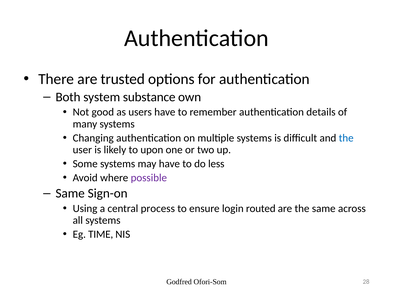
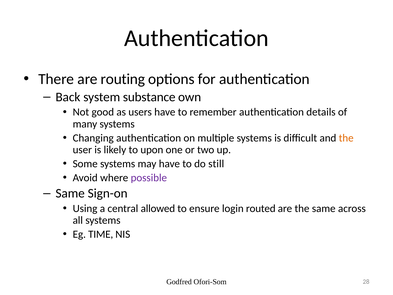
trusted: trusted -> routing
Both: Both -> Back
the at (346, 138) colour: blue -> orange
less: less -> still
process: process -> allowed
